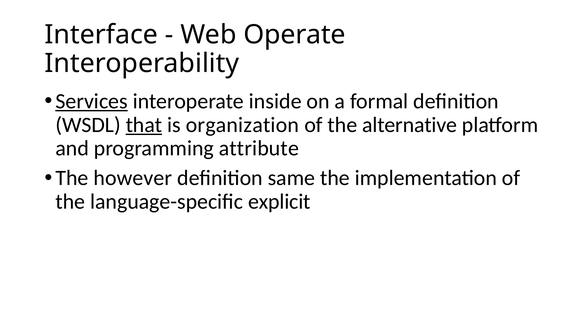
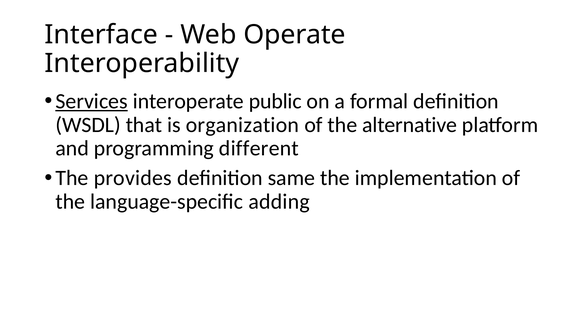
inside: inside -> public
that underline: present -> none
attribute: attribute -> different
however: however -> provides
explicit: explicit -> adding
